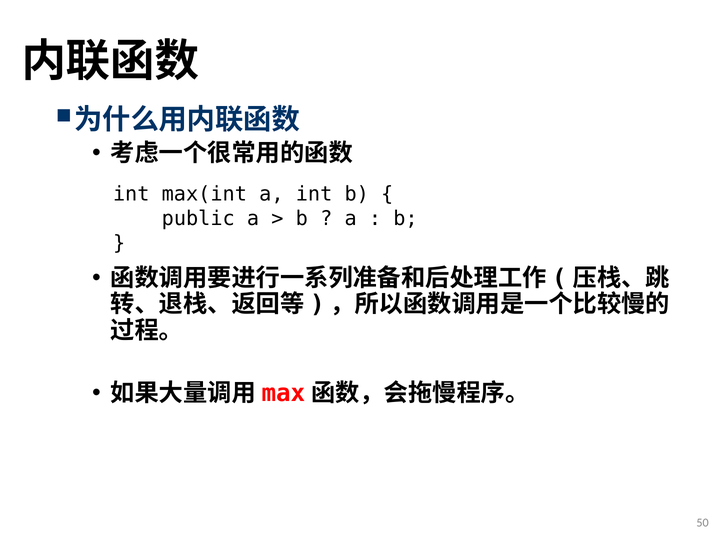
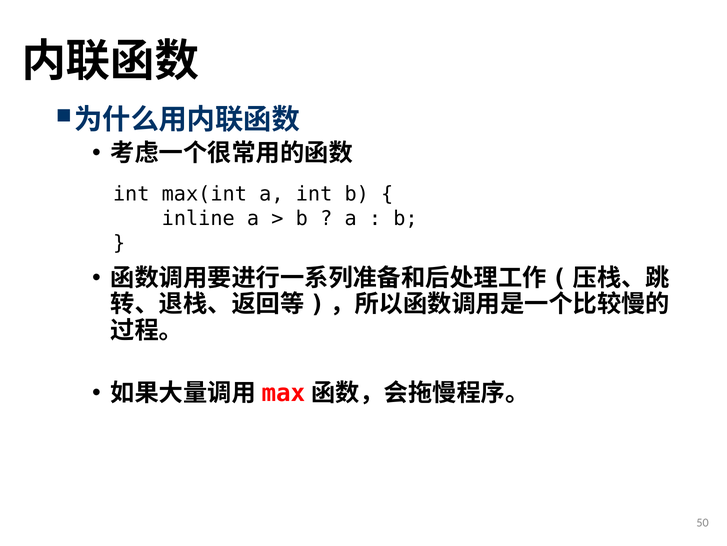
public: public -> inline
